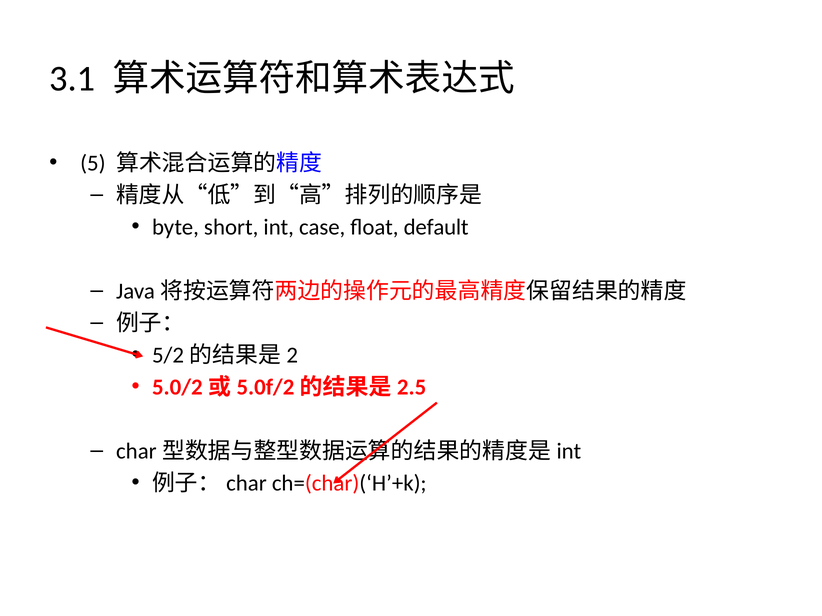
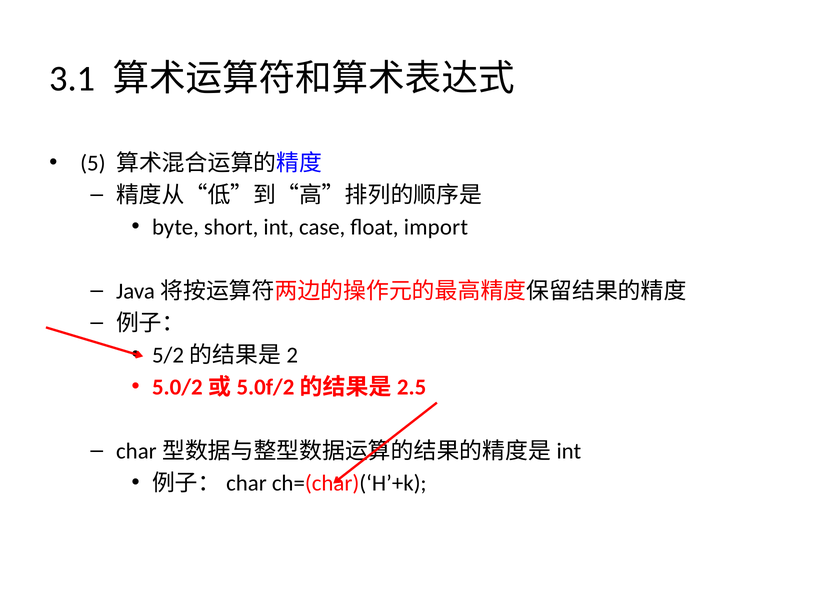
default: default -> import
